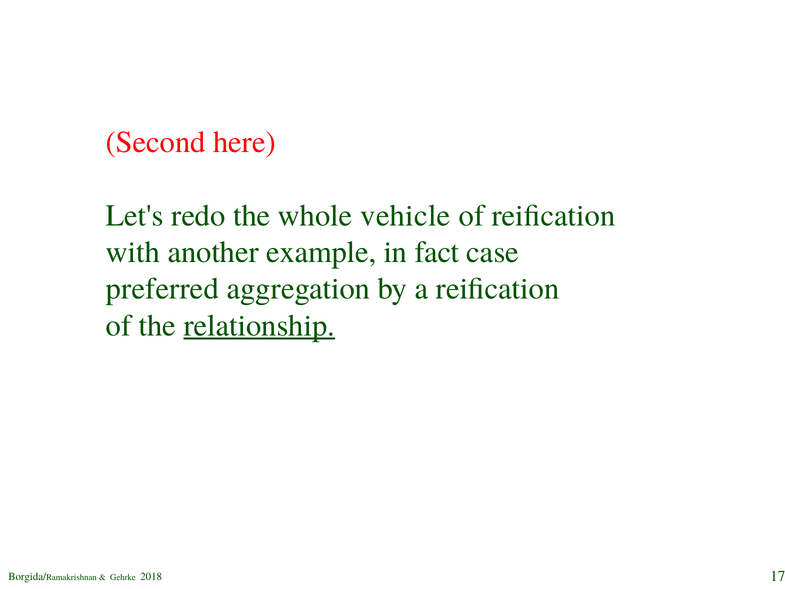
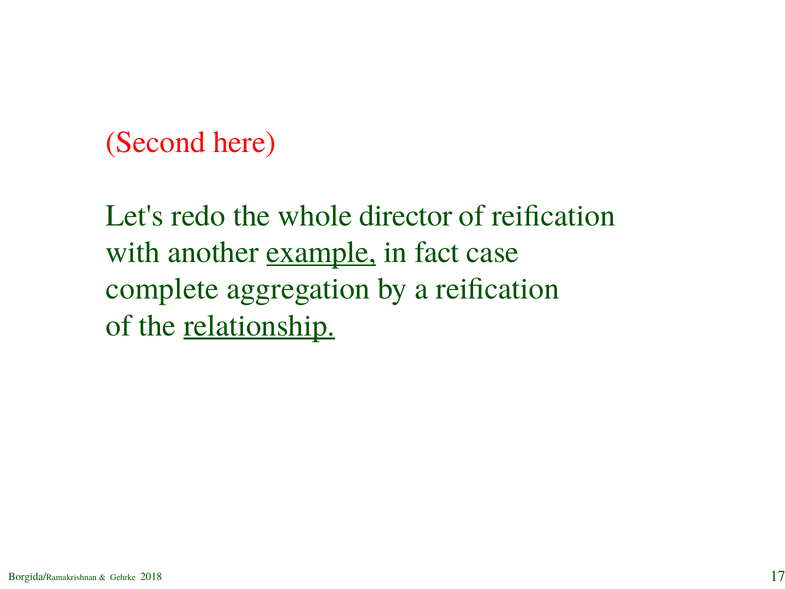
vehicle: vehicle -> director
example underline: none -> present
preferred: preferred -> complete
